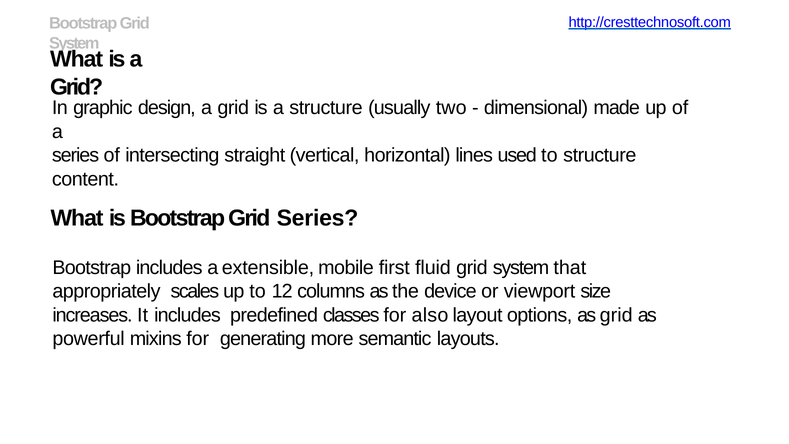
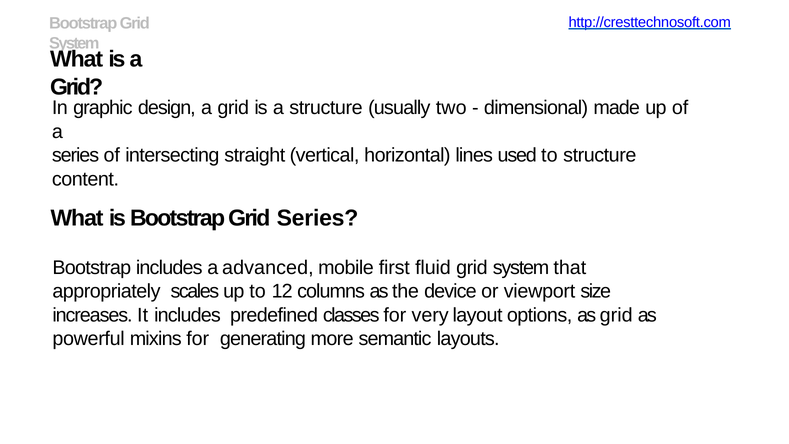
extensible: extensible -> advanced
also: also -> very
